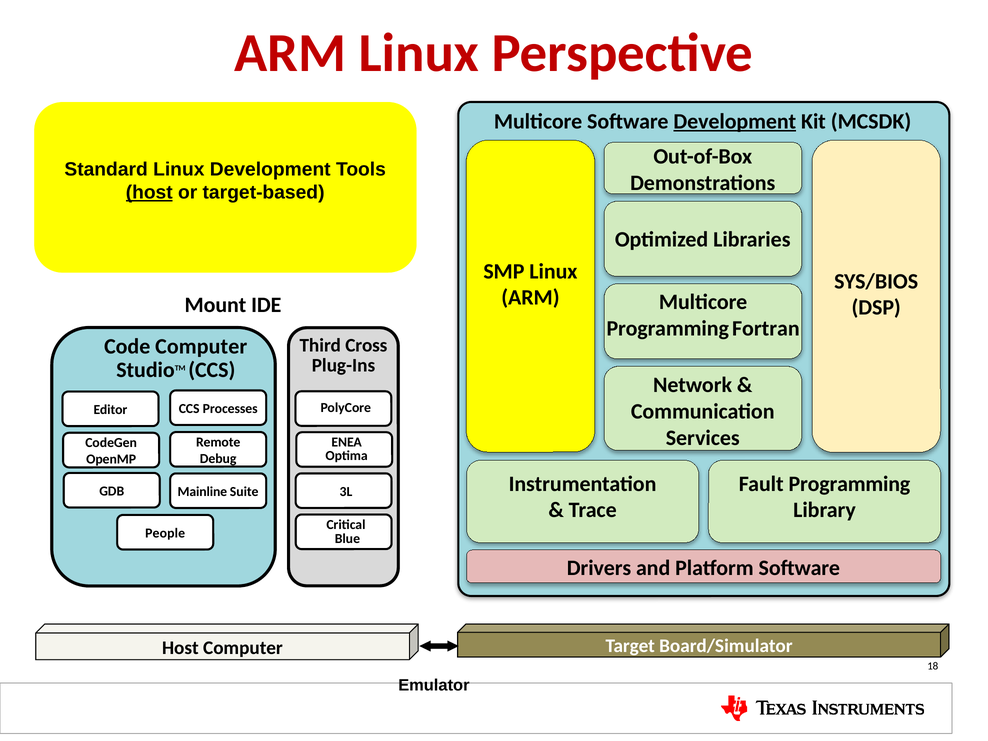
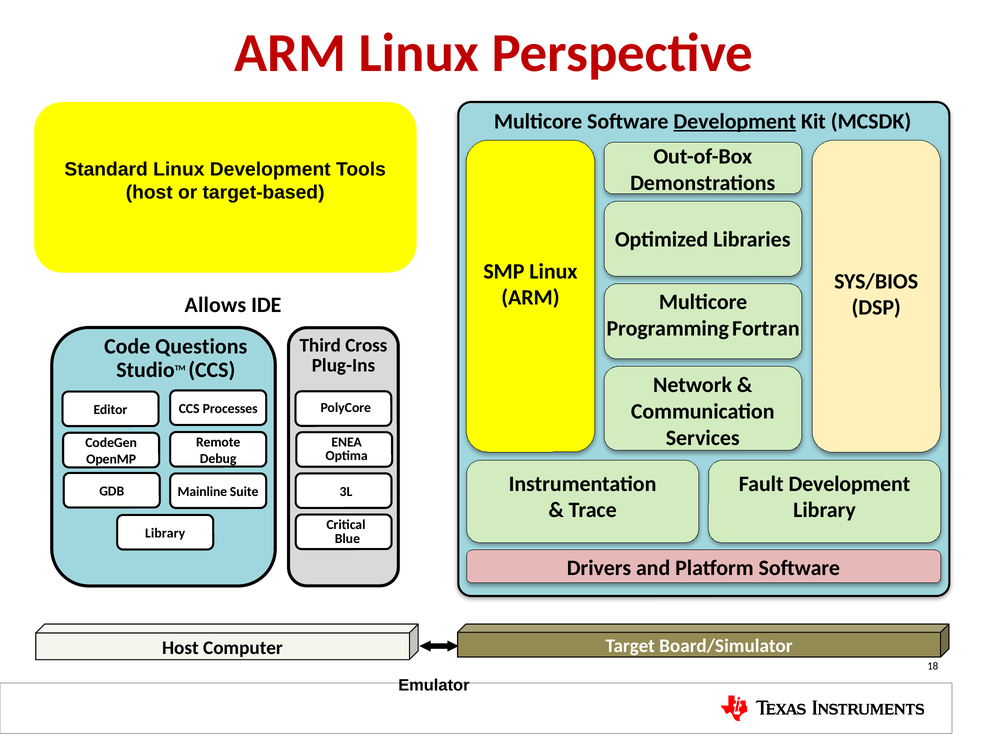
host at (149, 192) underline: present -> none
Mount: Mount -> Allows
Code Computer: Computer -> Questions
Fault Programming: Programming -> Development
People at (165, 533): People -> Library
